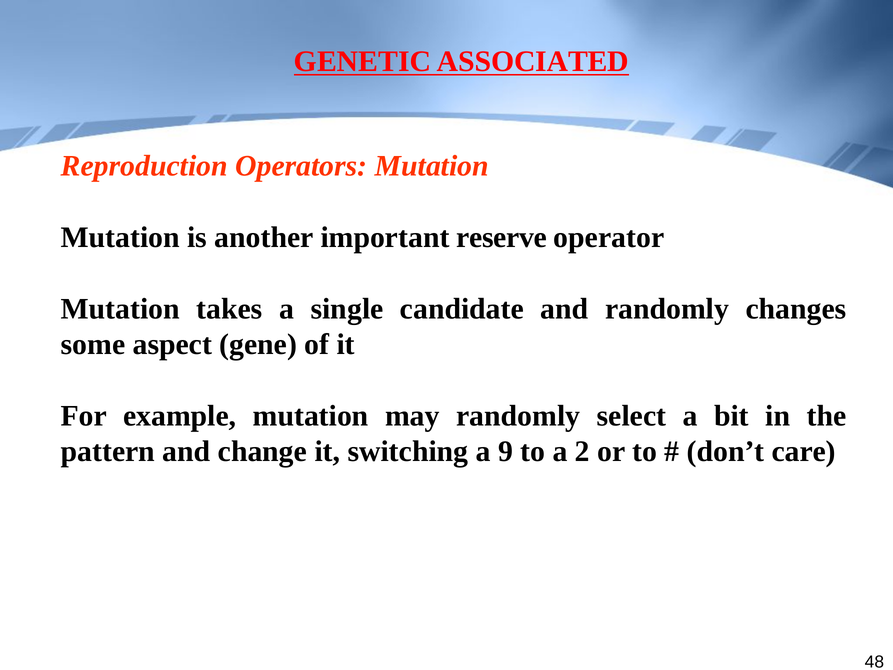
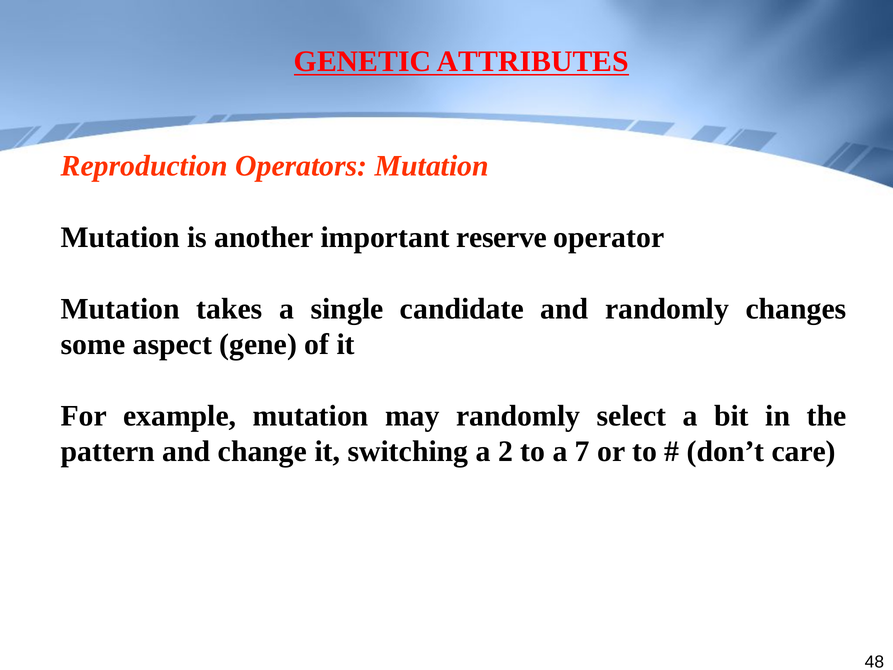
ASSOCIATED: ASSOCIATED -> ATTRIBUTES
9: 9 -> 2
2: 2 -> 7
